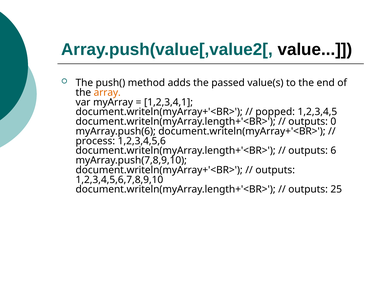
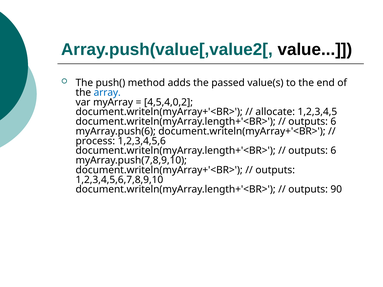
array colour: orange -> blue
1,2,3,4,1: 1,2,3,4,1 -> 4,5,4,0,2
popped: popped -> allocate
0 at (333, 122): 0 -> 6
25: 25 -> 90
